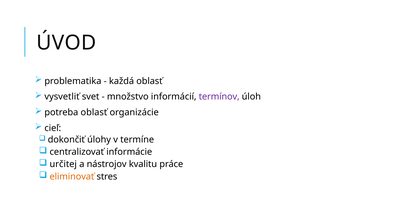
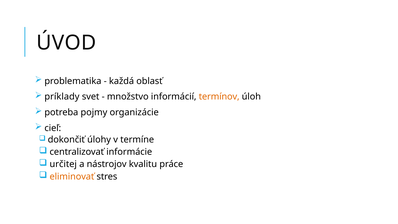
vysvetliť: vysvetliť -> príklady
termínov colour: purple -> orange
potreba oblasť: oblasť -> pojmy
